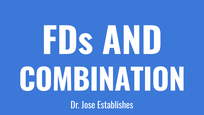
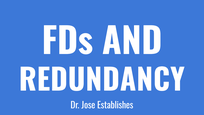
COMBINATION: COMBINATION -> REDUNDANCY
